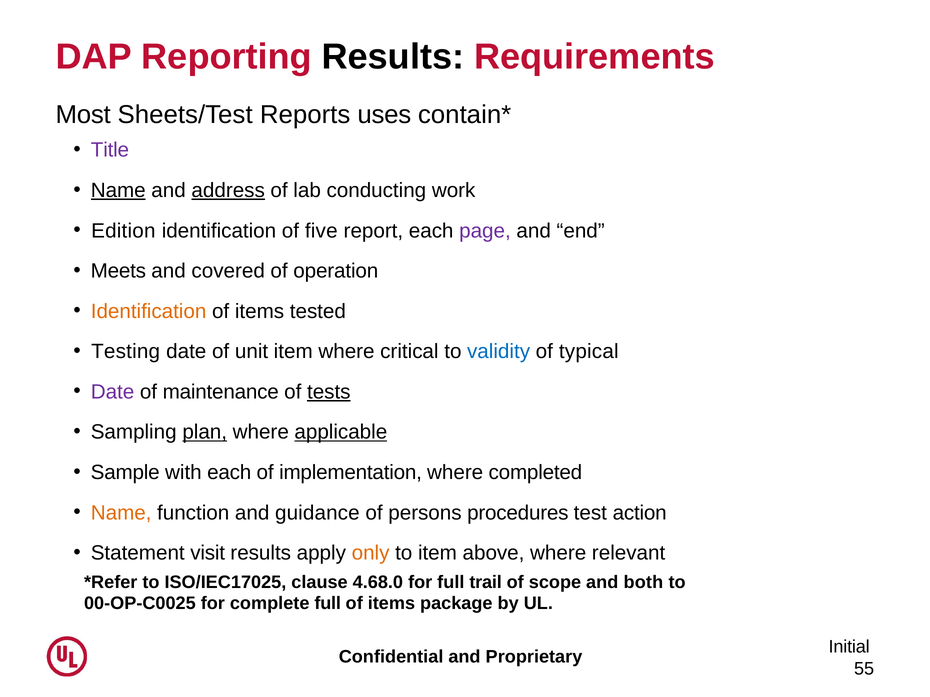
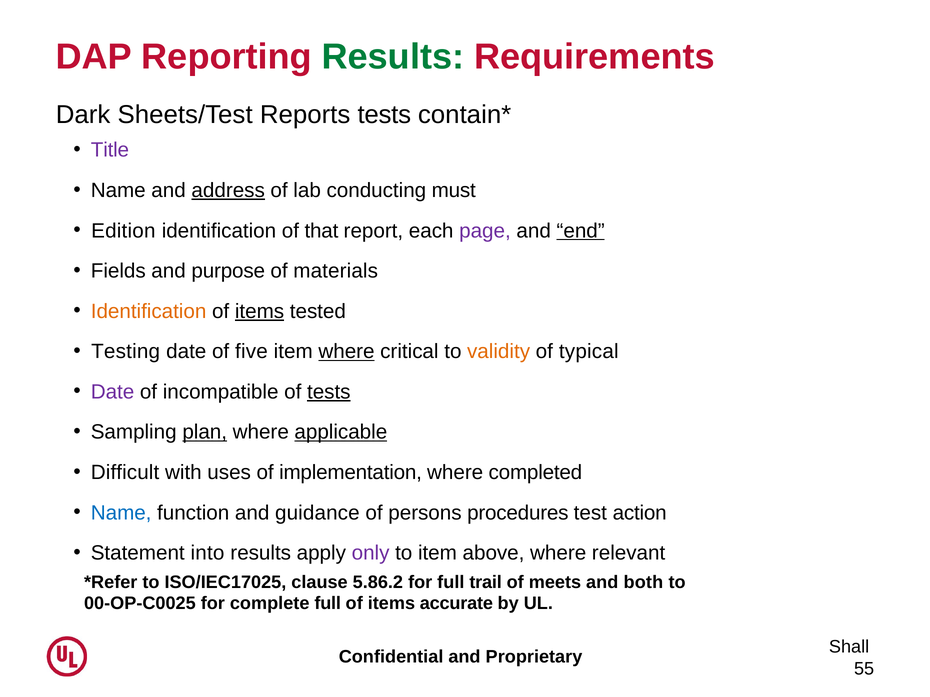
Results at (393, 57) colour: black -> green
Most: Most -> Dark
Reports uses: uses -> tests
Name at (118, 191) underline: present -> none
work: work -> must
five: five -> that
end underline: none -> present
Meets: Meets -> Fields
covered: covered -> purpose
operation: operation -> materials
items at (260, 312) underline: none -> present
unit: unit -> five
where at (347, 352) underline: none -> present
validity colour: blue -> orange
maintenance: maintenance -> incompatible
Sample: Sample -> Difficult
with each: each -> uses
Name at (121, 513) colour: orange -> blue
visit: visit -> into
only colour: orange -> purple
4.68.0: 4.68.0 -> 5.86.2
scope: scope -> meets
package: package -> accurate
Initial: Initial -> Shall
